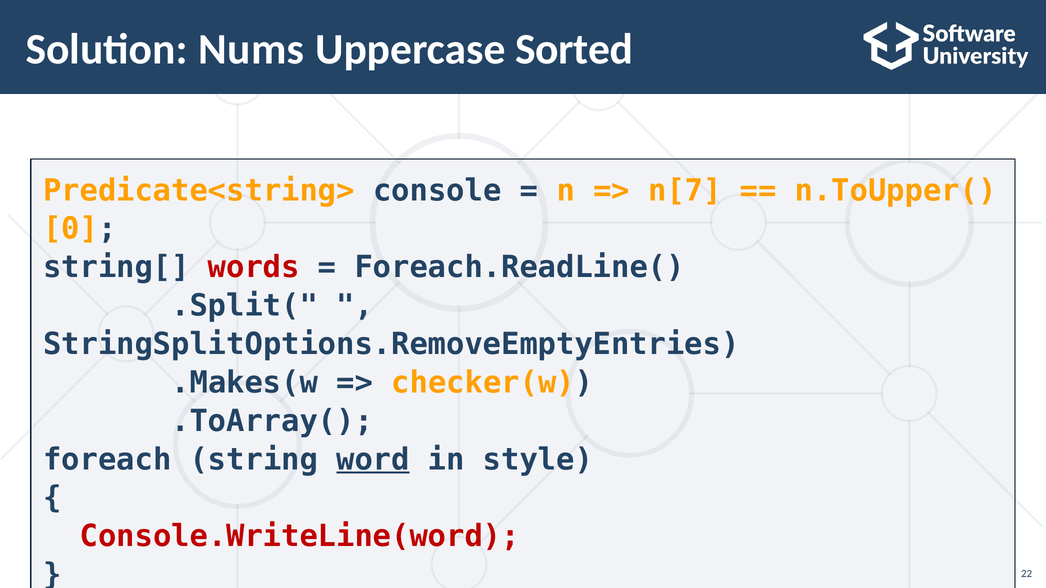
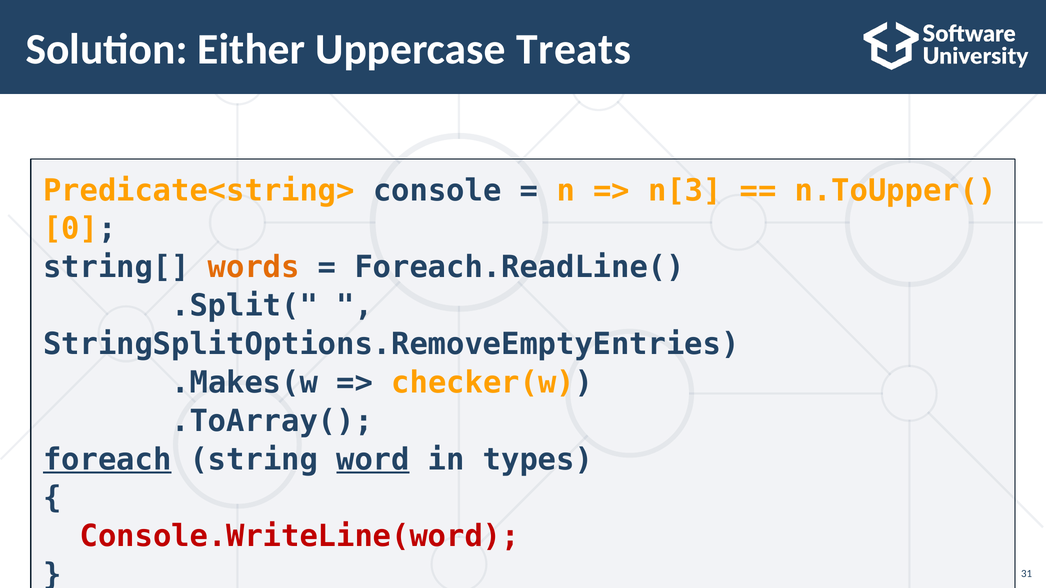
Nums: Nums -> Either
Sorted: Sorted -> Treats
n[7: n[7 -> n[3
words colour: red -> orange
foreach underline: none -> present
style: style -> types
22: 22 -> 31
